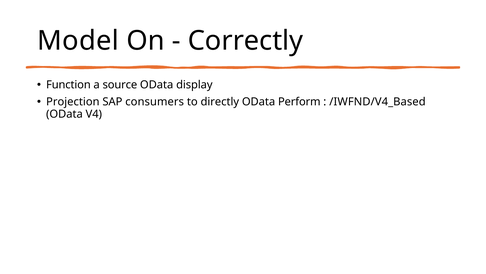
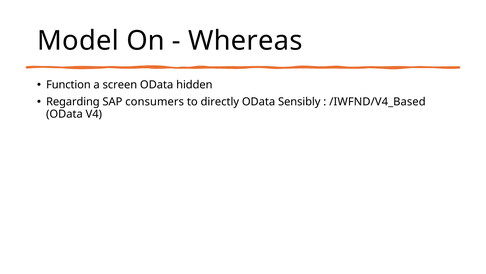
Correctly: Correctly -> Whereas
source: source -> screen
display: display -> hidden
Projection: Projection -> Regarding
Perform: Perform -> Sensibly
